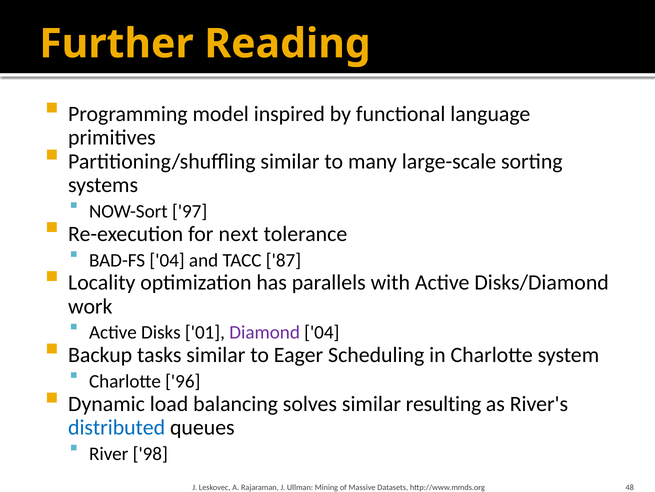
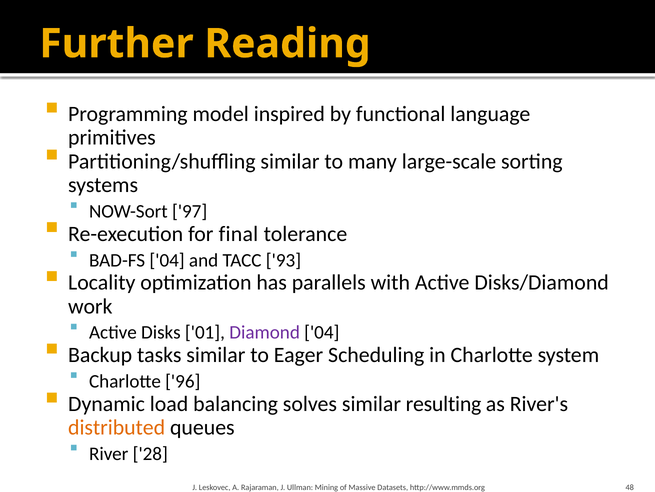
next: next -> final
87: 87 -> 93
distributed colour: blue -> orange
98: 98 -> 28
